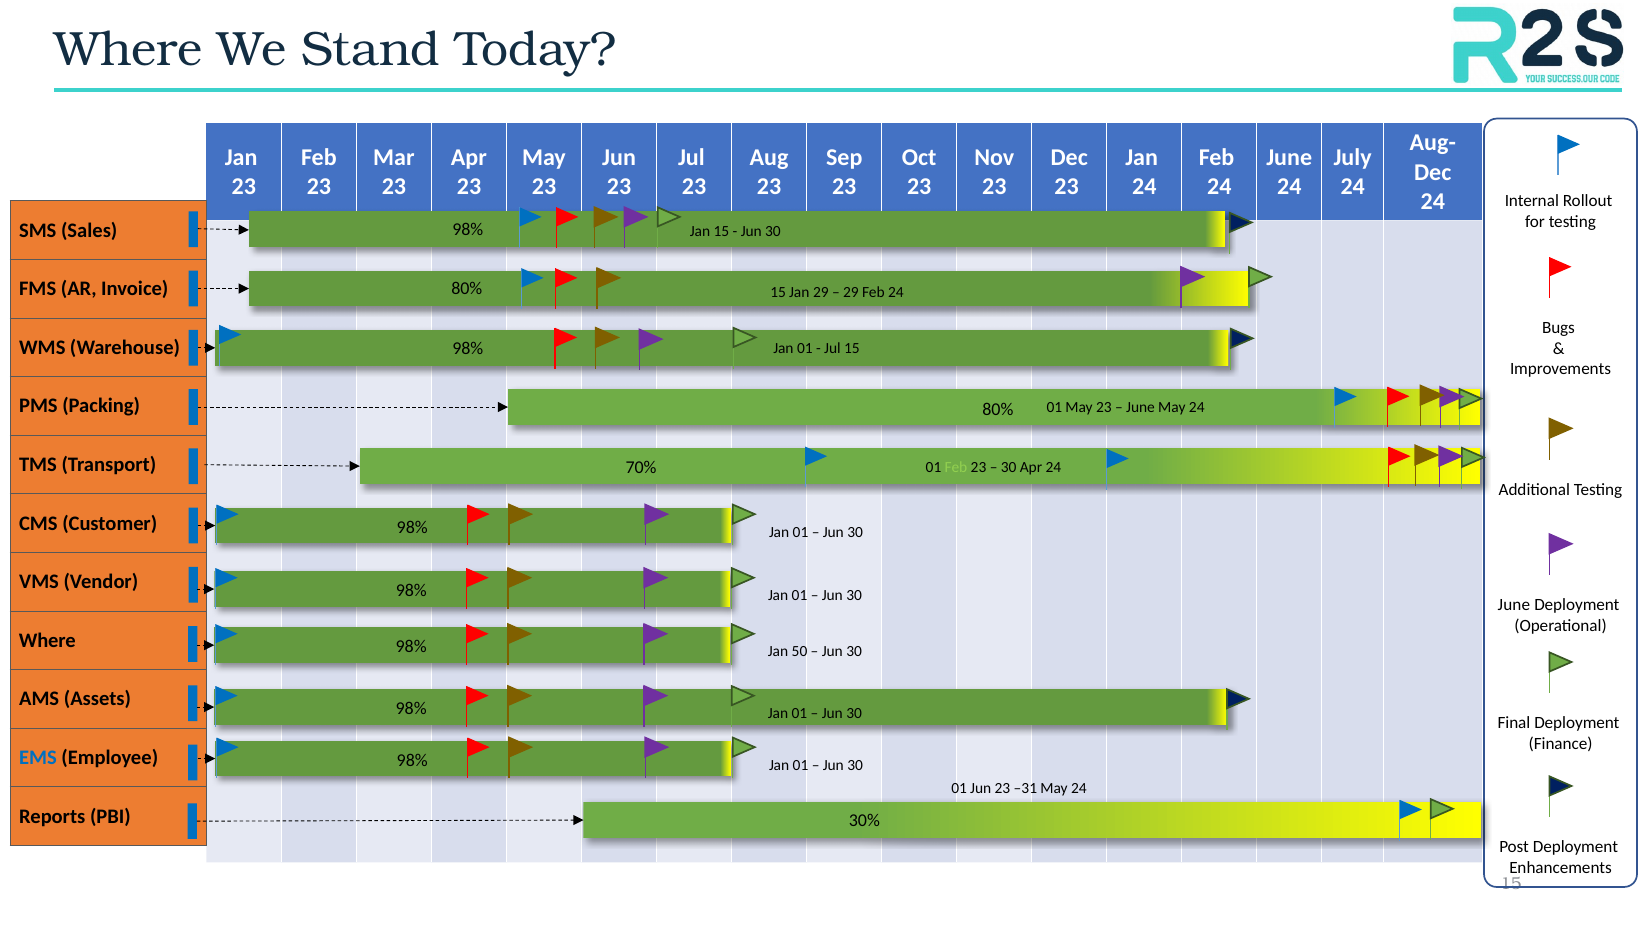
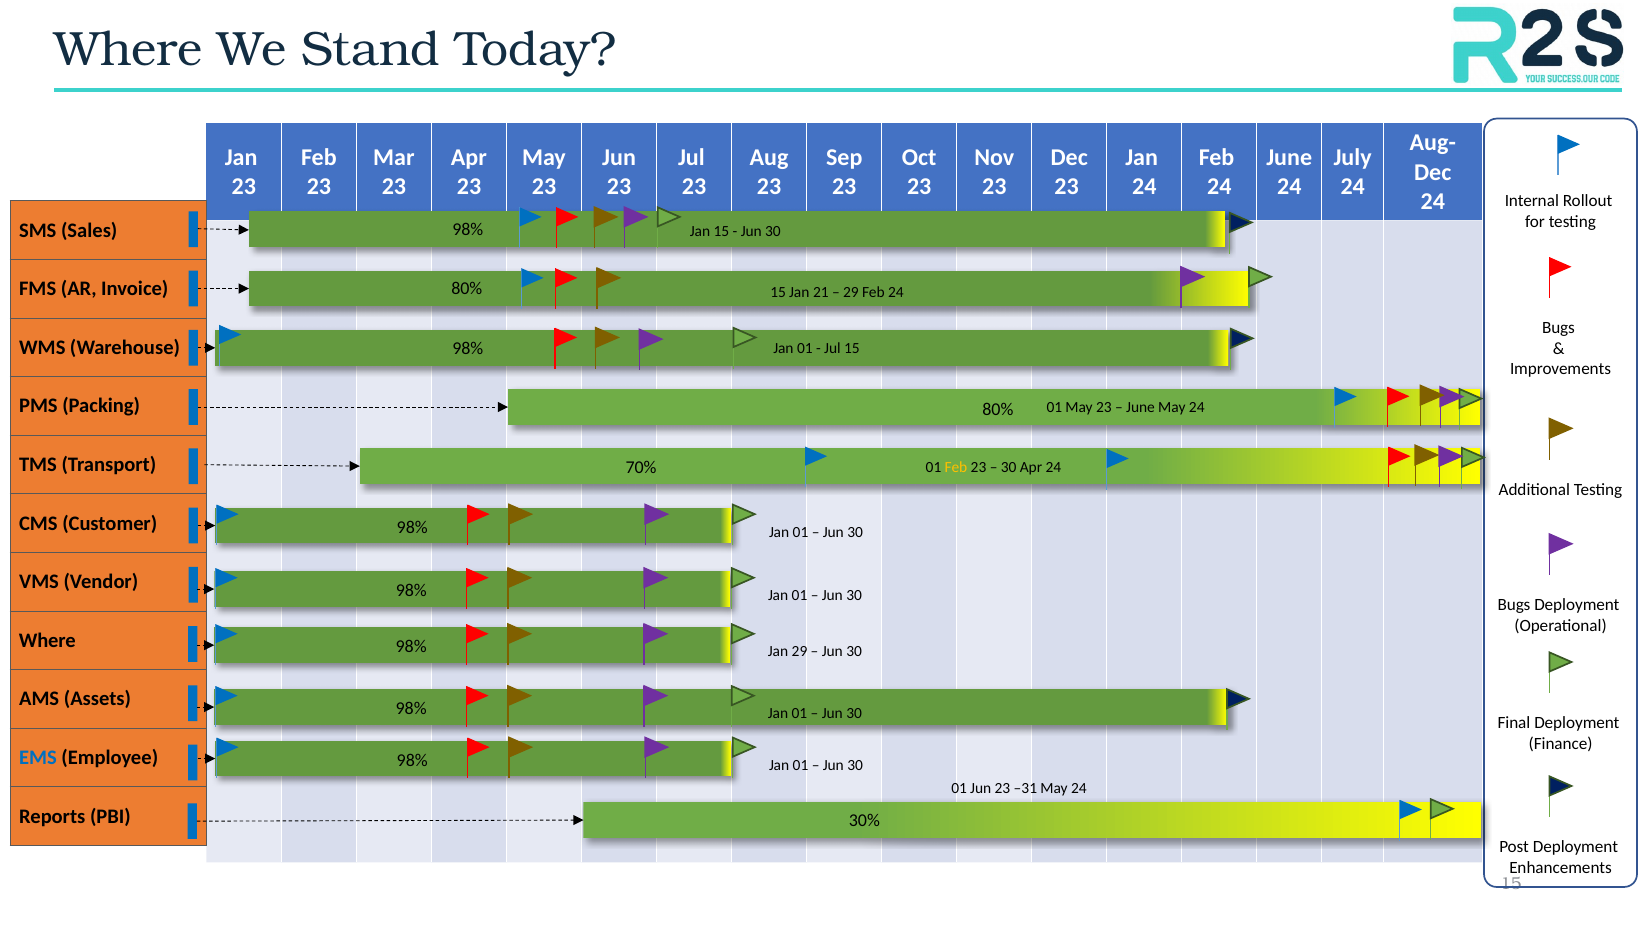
Jan 29: 29 -> 21
Feb at (956, 467) colour: light green -> yellow
June at (1514, 605): June -> Bugs
Jan 50: 50 -> 29
